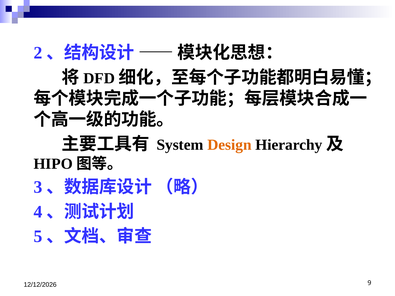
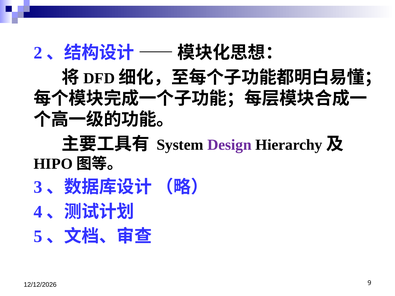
Design colour: orange -> purple
